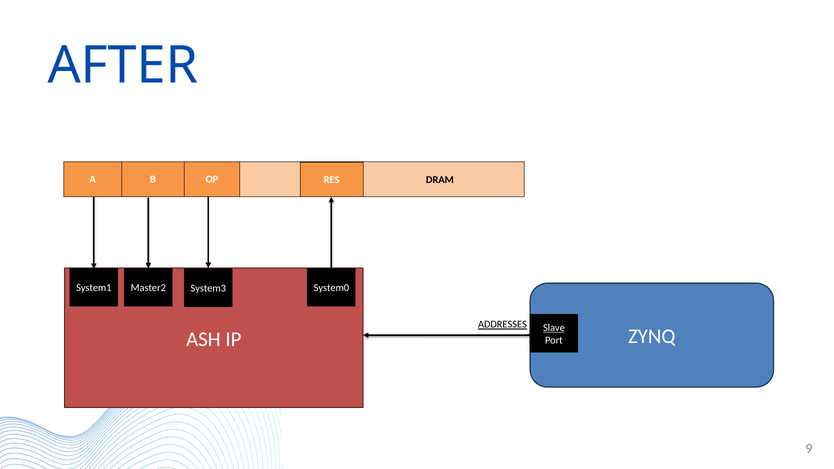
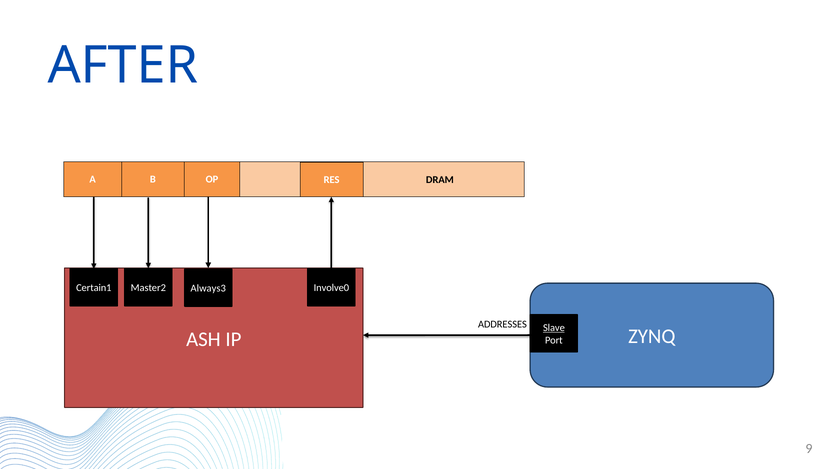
System1: System1 -> Certain1
System0: System0 -> Involve0
System3: System3 -> Always3
ADDRESSES underline: present -> none
